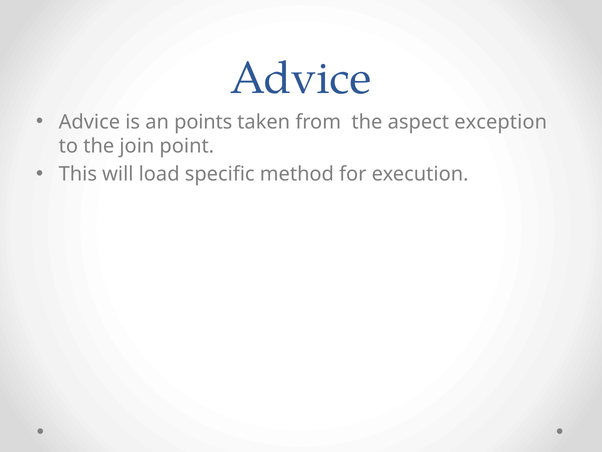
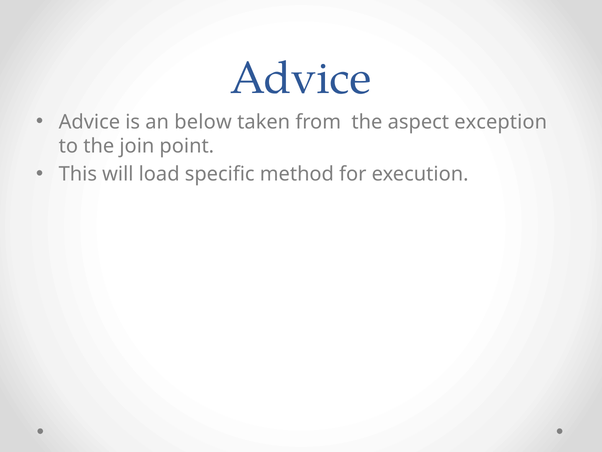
points: points -> below
